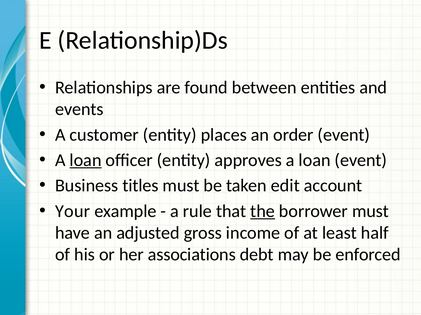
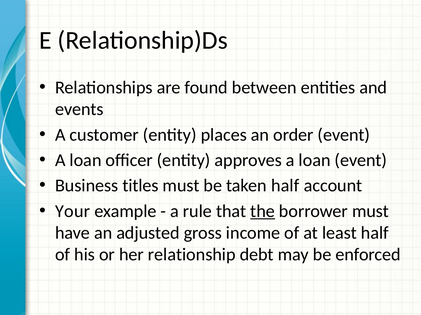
loan at (86, 161) underline: present -> none
taken edit: edit -> half
associations: associations -> relationship
